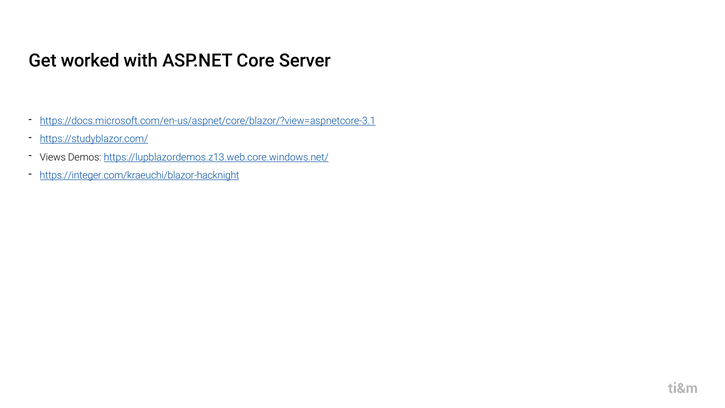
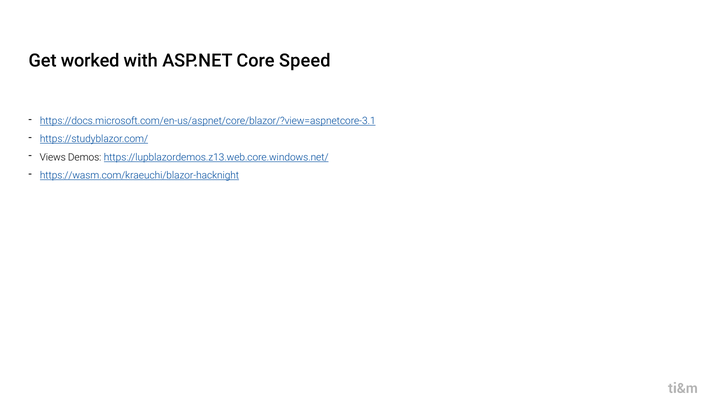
Server: Server -> Speed
https://integer.com/kraeuchi/blazor-hacknight: https://integer.com/kraeuchi/blazor-hacknight -> https://wasm.com/kraeuchi/blazor-hacknight
